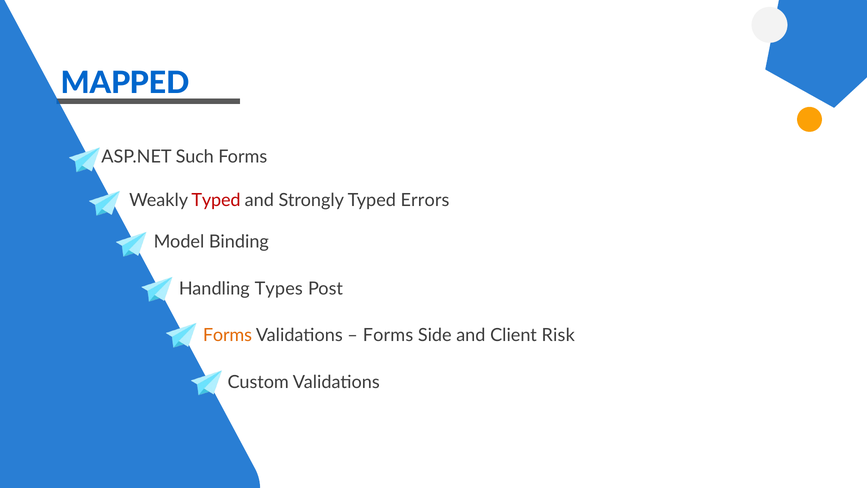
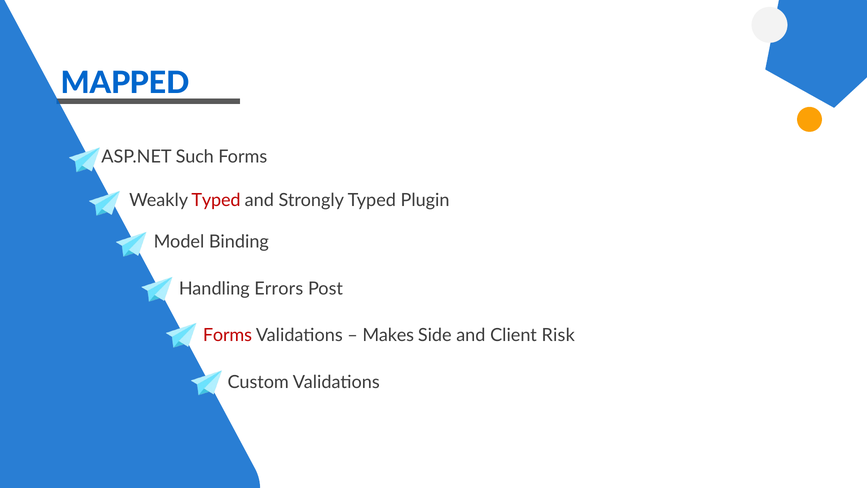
Errors: Errors -> Plugin
Types: Types -> Errors
Forms at (227, 335) colour: orange -> red
Forms at (388, 335): Forms -> Makes
